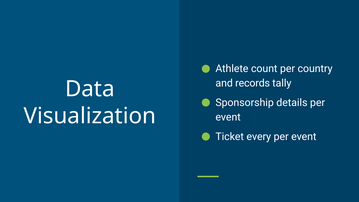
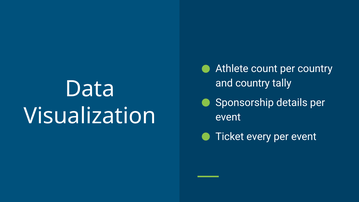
and records: records -> country
